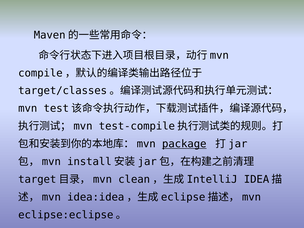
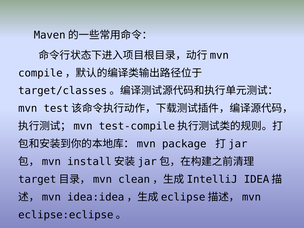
package underline: present -> none
